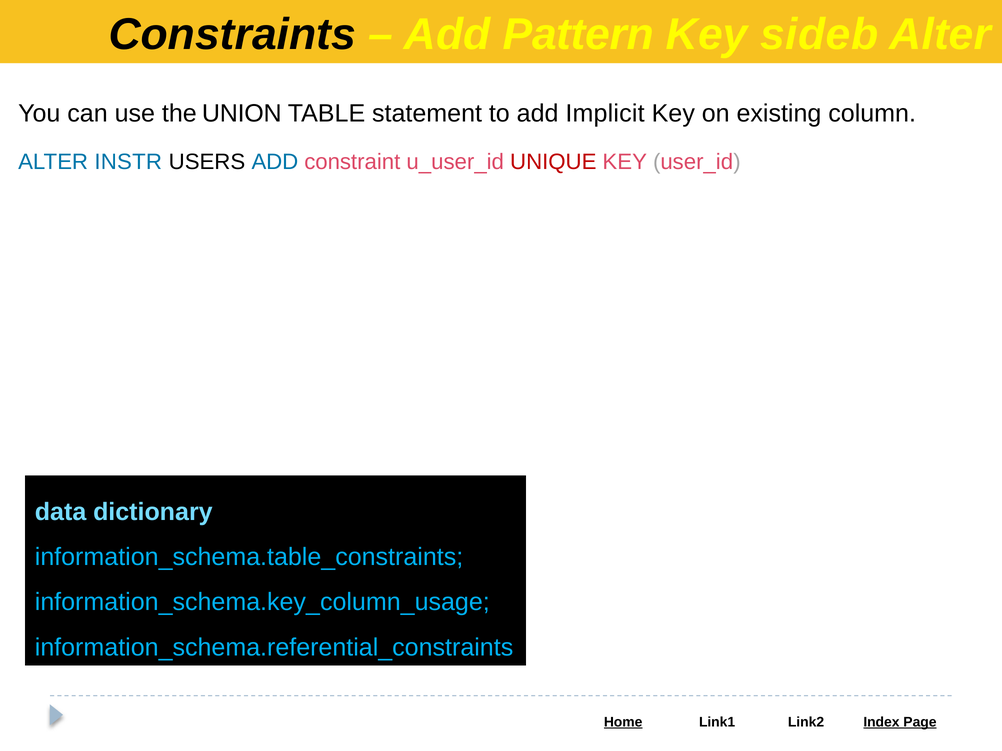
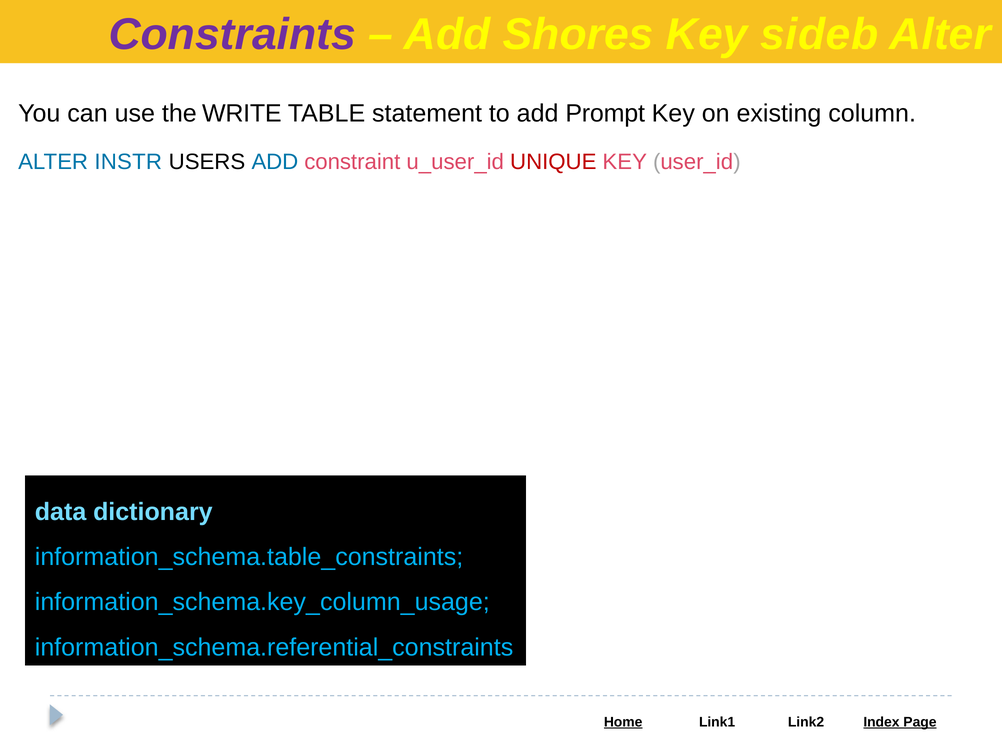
Constraints colour: black -> purple
Pattern: Pattern -> Shores
UNION: UNION -> WRITE
Implicit: Implicit -> Prompt
